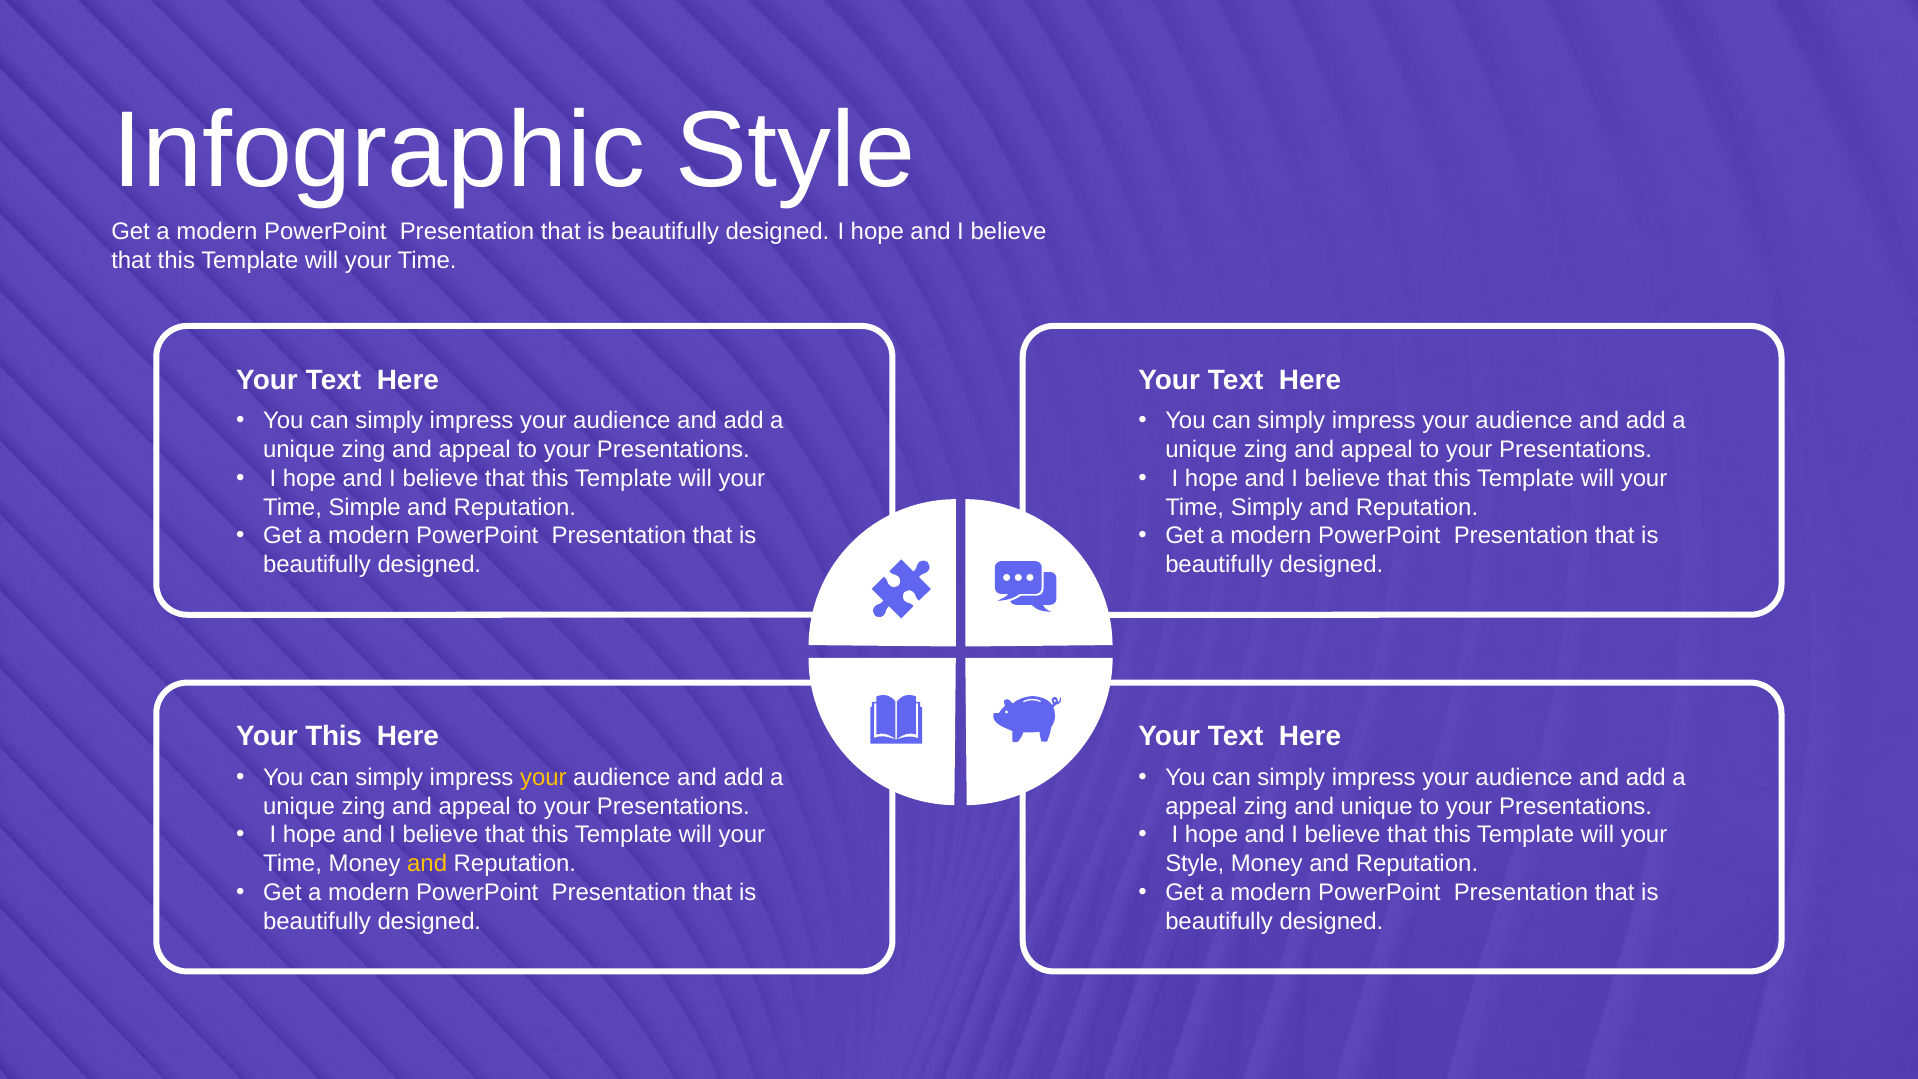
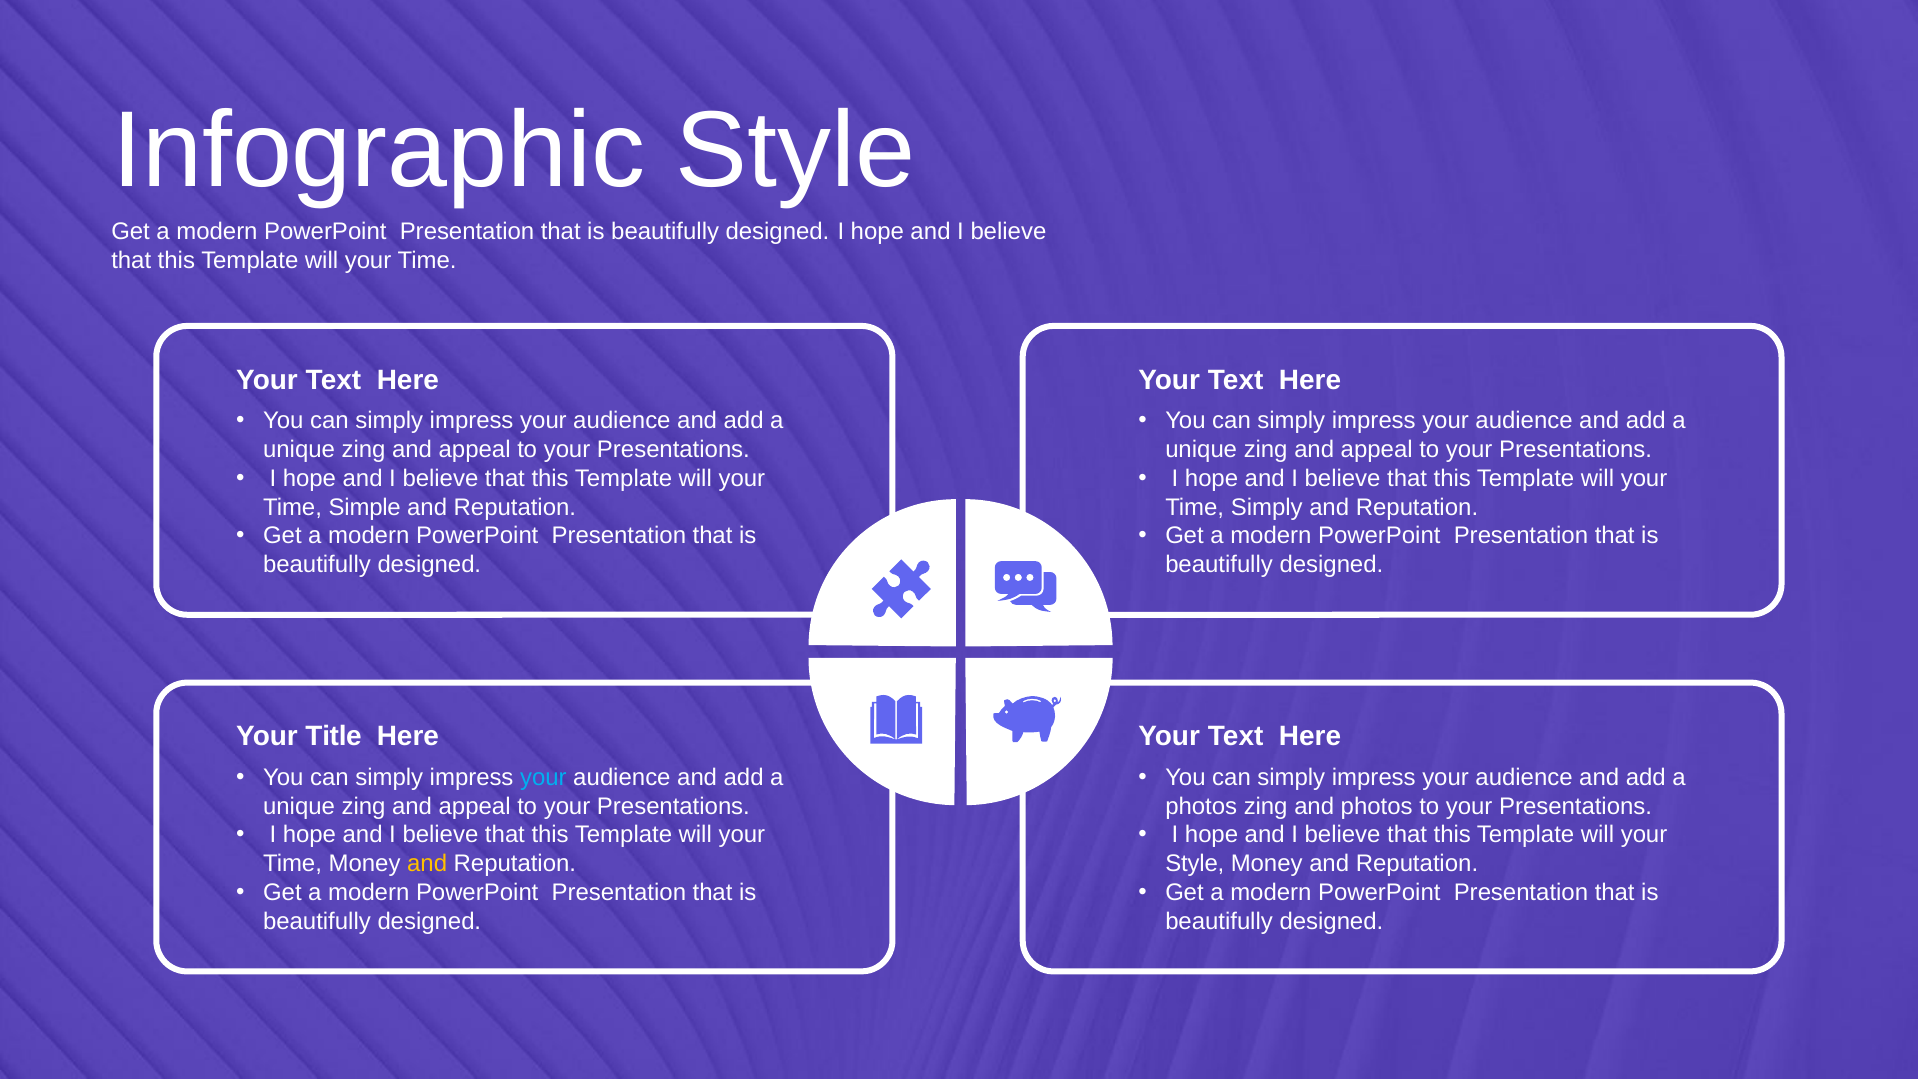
Your This: This -> Title
your at (543, 777) colour: yellow -> light blue
appeal at (1201, 806): appeal -> photos
and unique: unique -> photos
